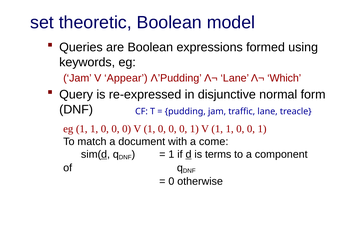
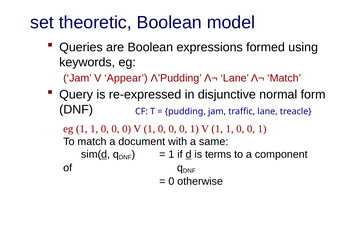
Λ¬ Which: Which -> Match
come: come -> same
